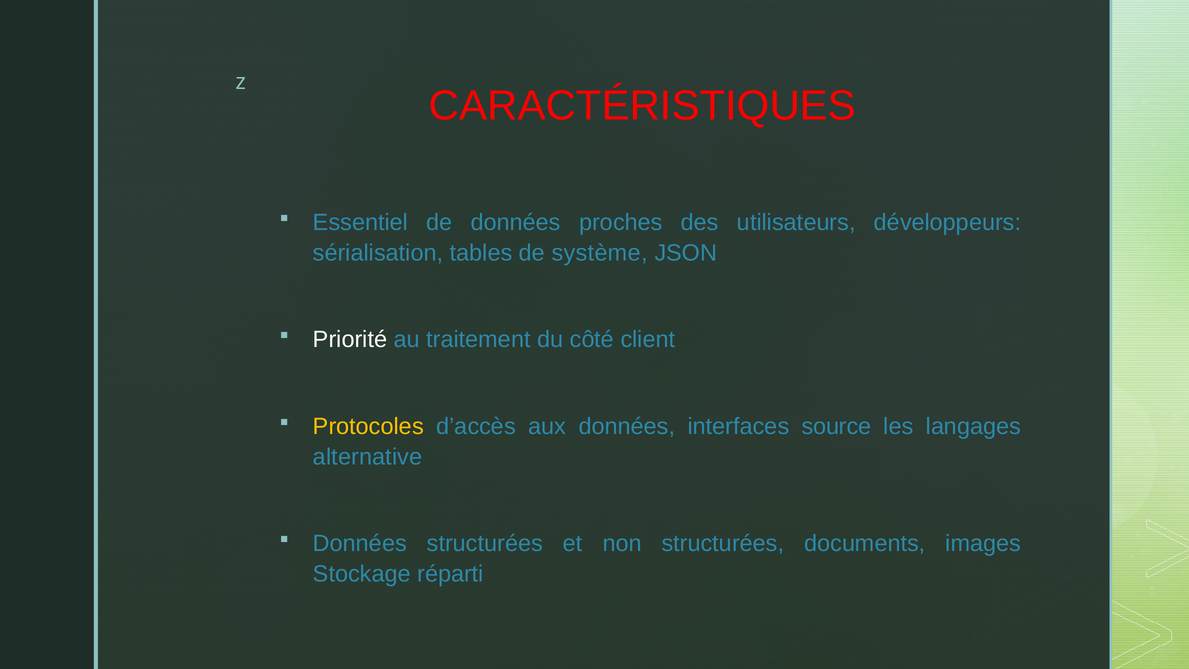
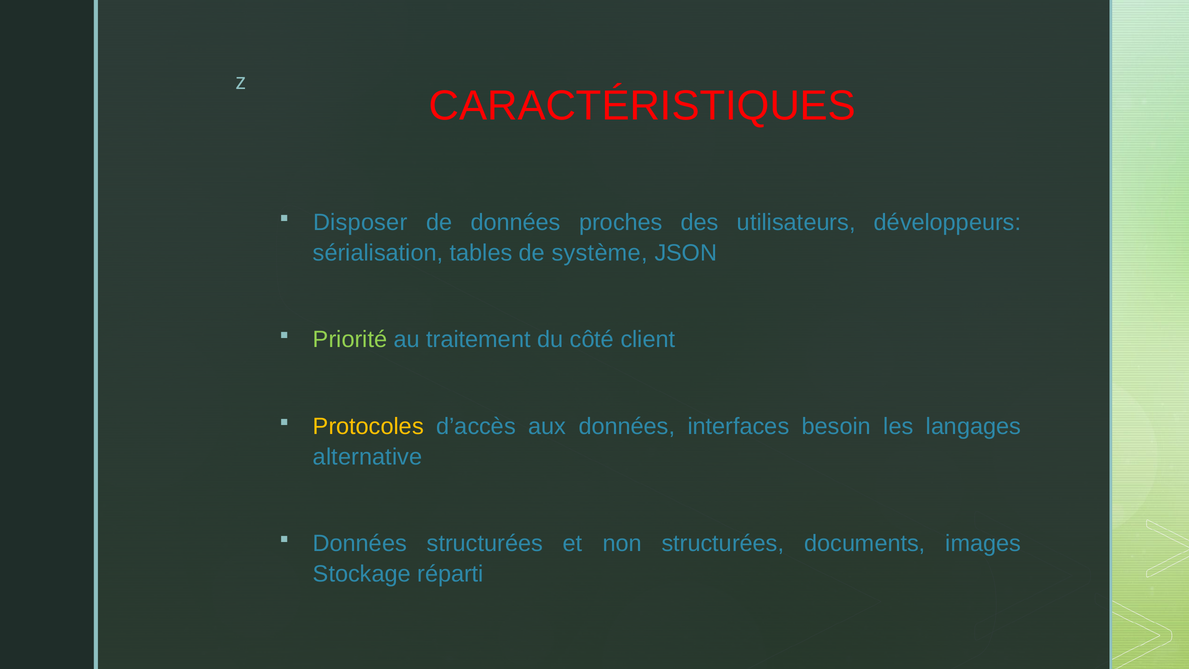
Essentiel: Essentiel -> Disposer
Priorité colour: white -> light green
source: source -> besoin
